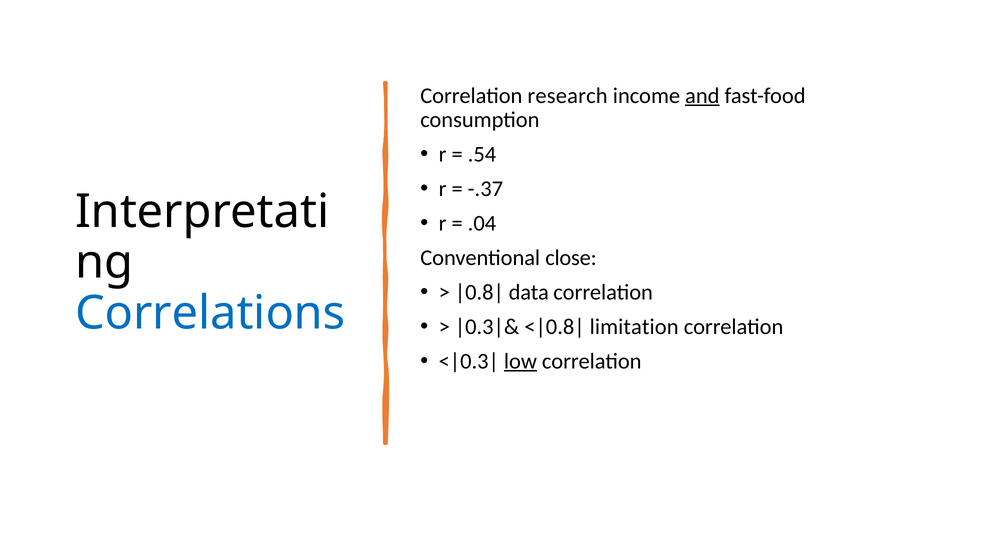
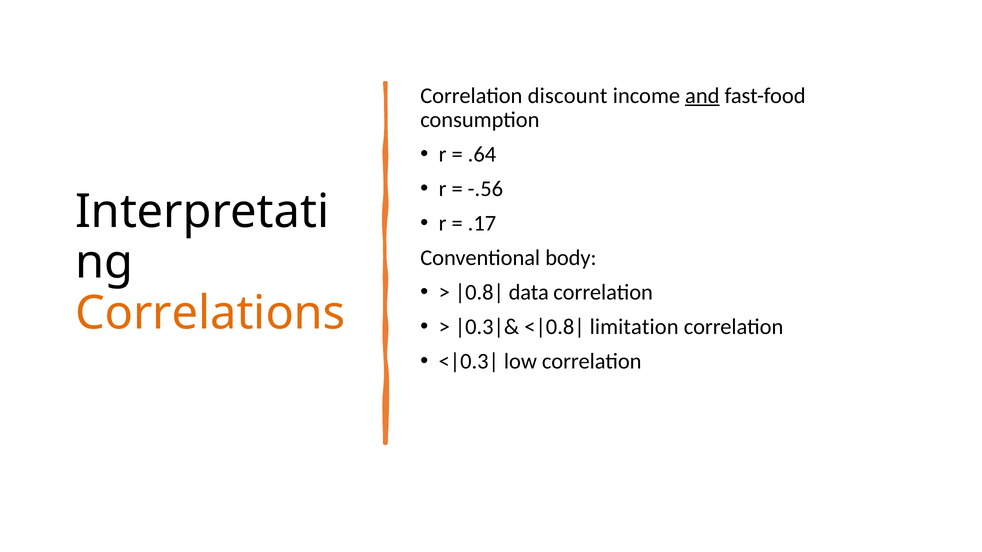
research: research -> discount
.54: .54 -> .64
-.37: -.37 -> -.56
.04: .04 -> .17
close: close -> body
Correlations colour: blue -> orange
low underline: present -> none
